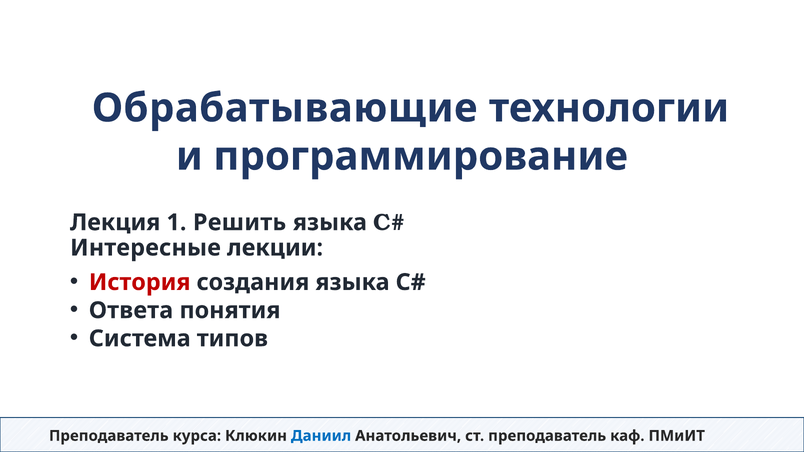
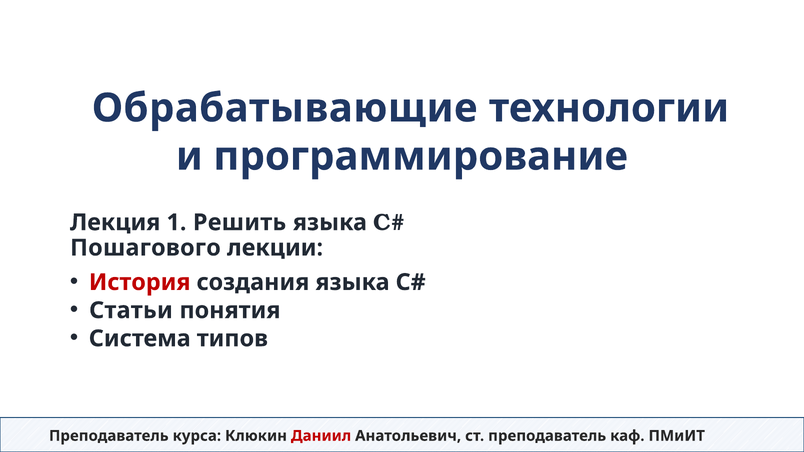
Интересные: Интересные -> Пошагового
Ответа: Ответа -> Статьи
Даниил colour: blue -> red
